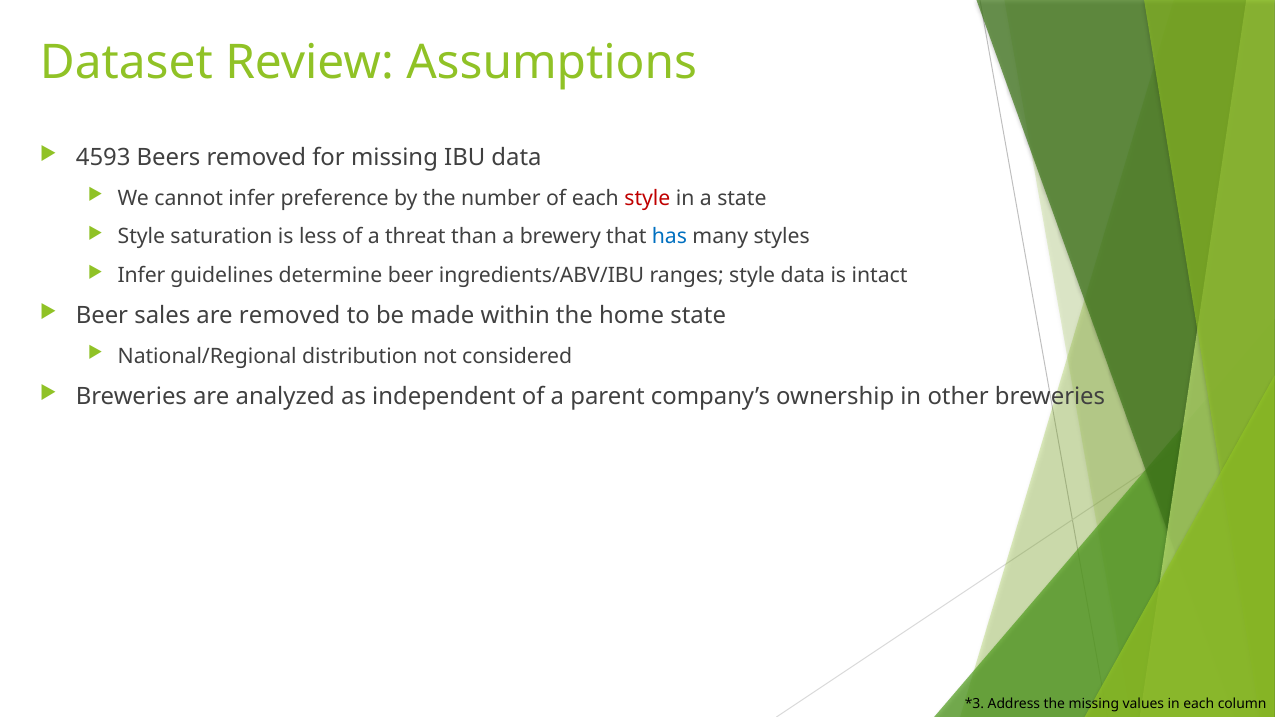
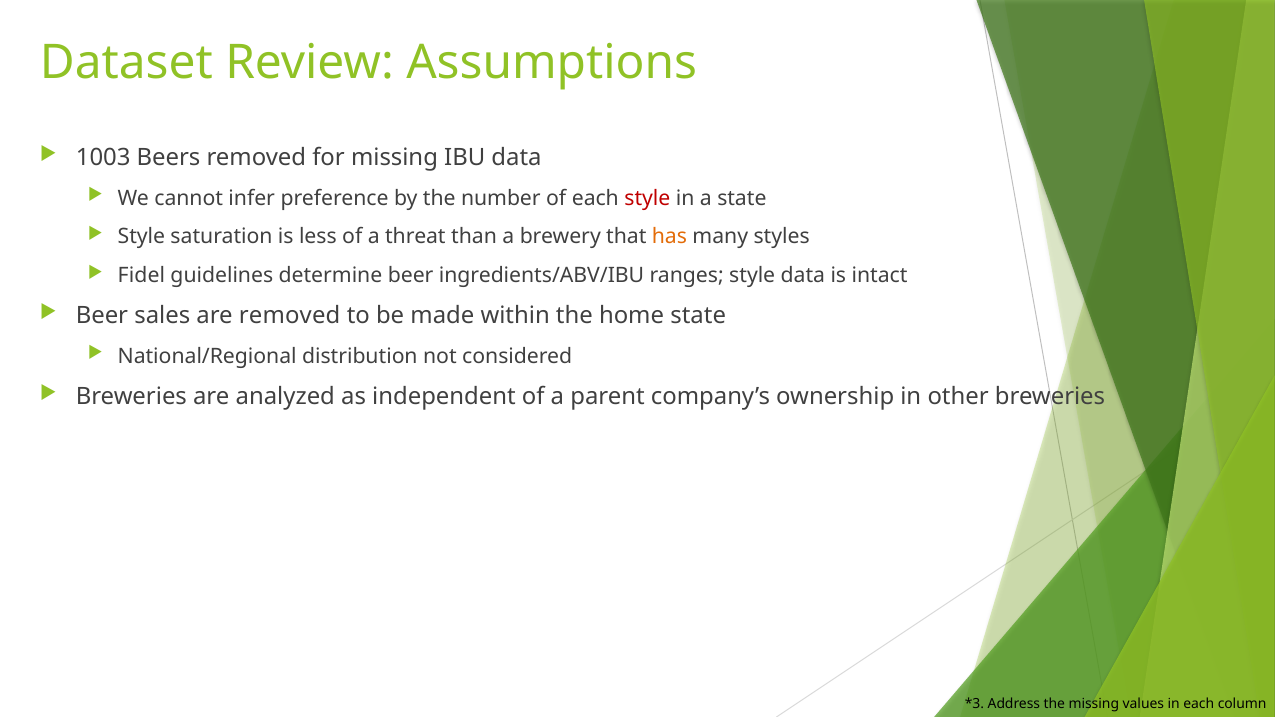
4593: 4593 -> 1003
has colour: blue -> orange
Infer at (142, 276): Infer -> Fidel
